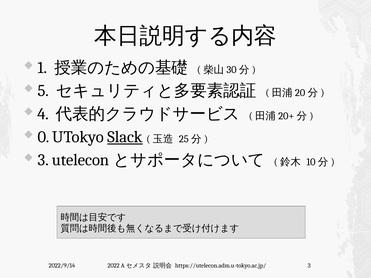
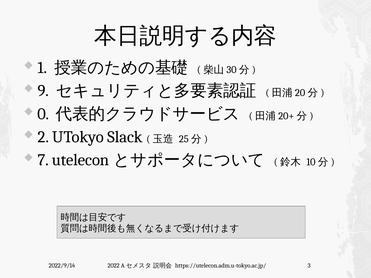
5: 5 -> 9
4: 4 -> 0
0: 0 -> 2
Slack underline: present -> none
3 at (43, 160): 3 -> 7
